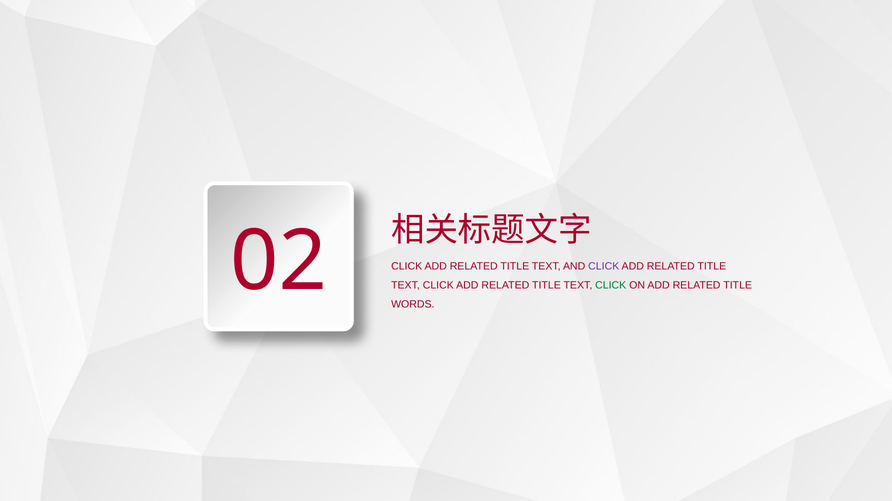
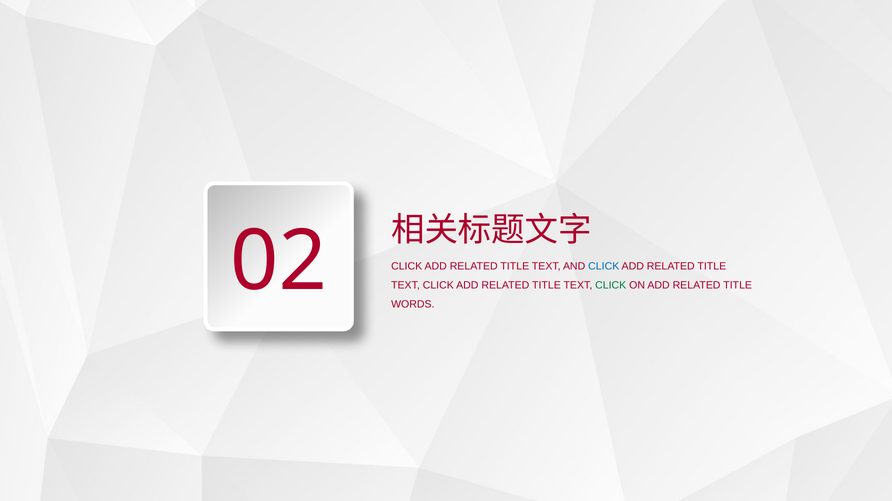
CLICK at (604, 267) colour: purple -> blue
